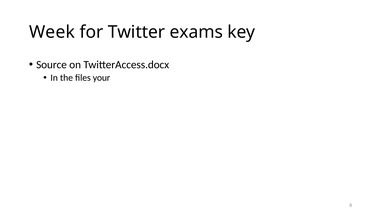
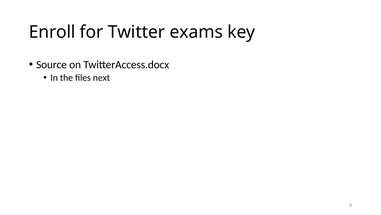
Week: Week -> Enroll
your: your -> next
